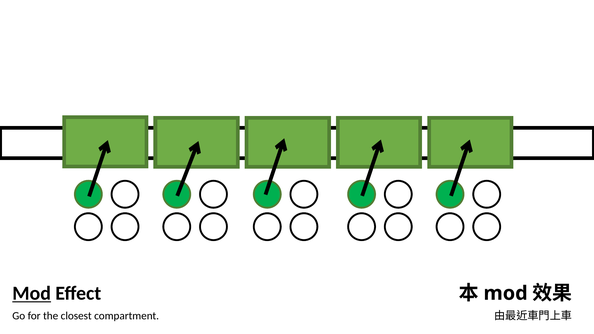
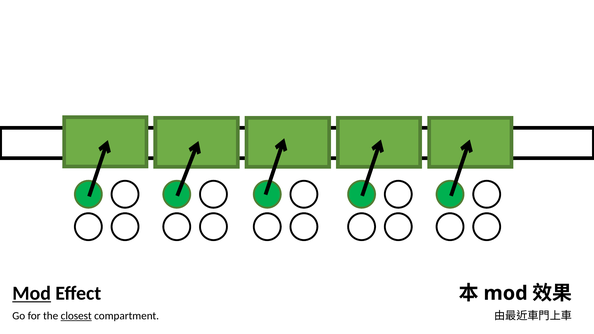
closest underline: none -> present
